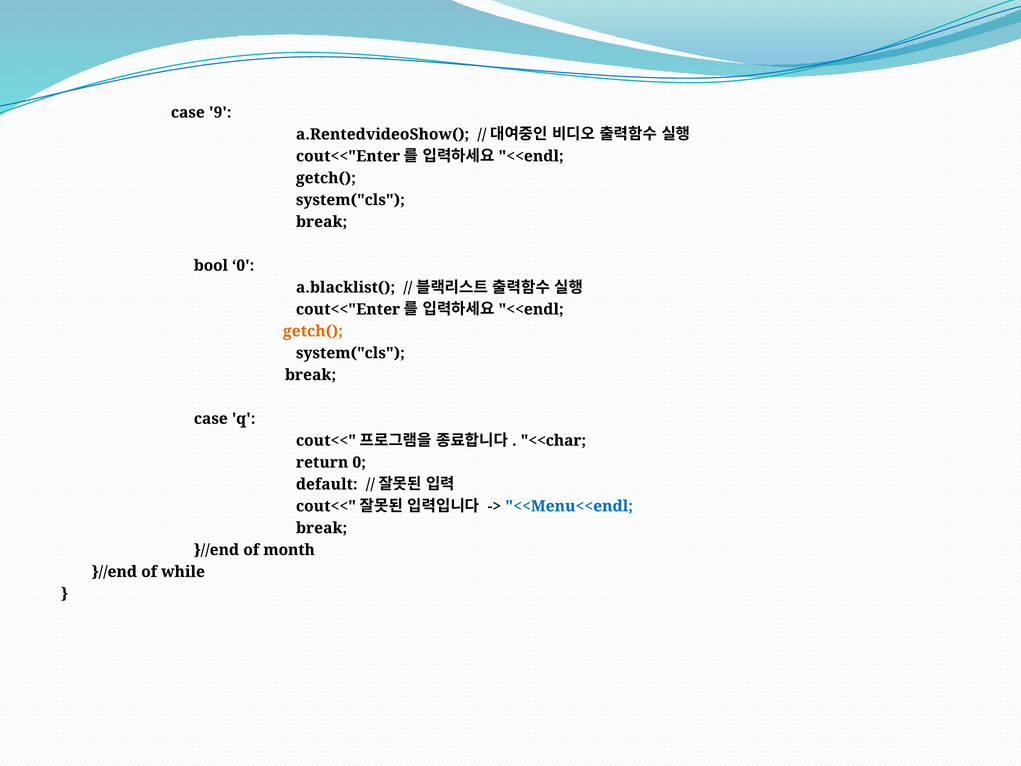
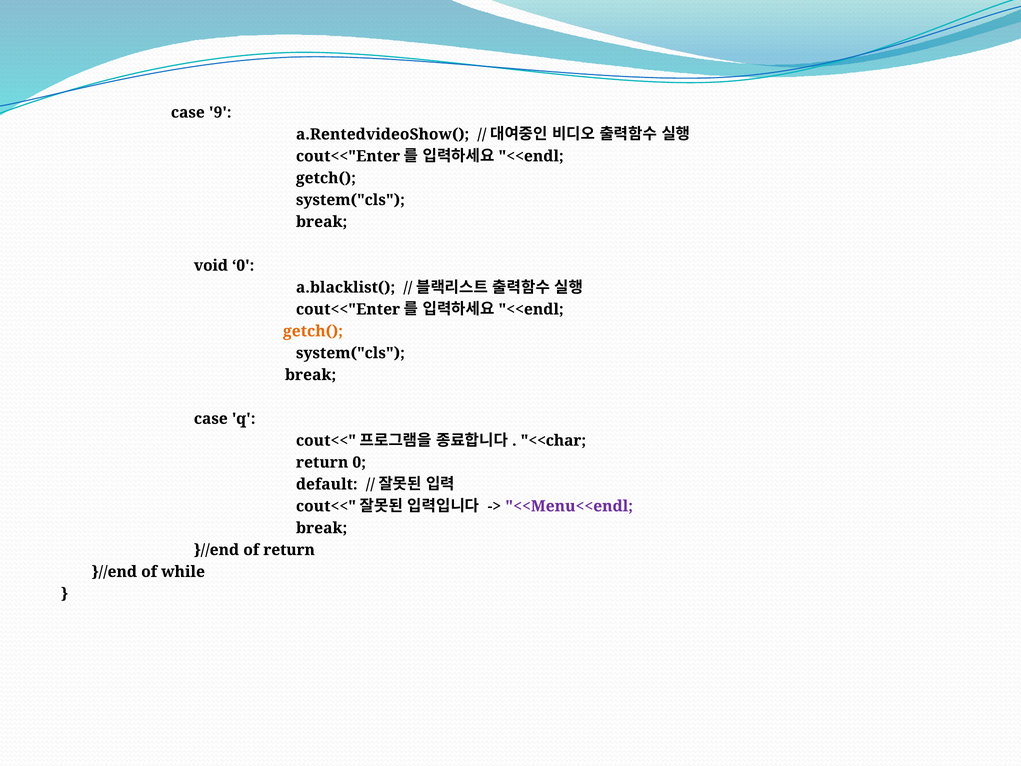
bool: bool -> void
<<Menu<<endl colour: blue -> purple
of month: month -> return
